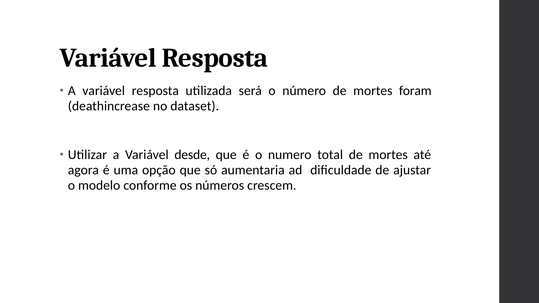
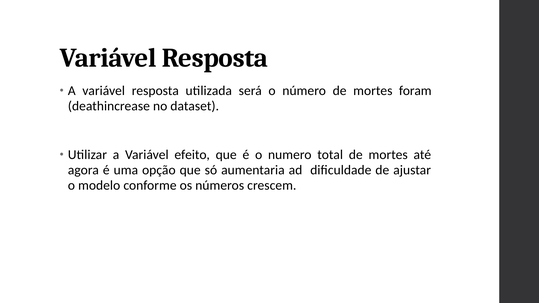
desde: desde -> efeito
